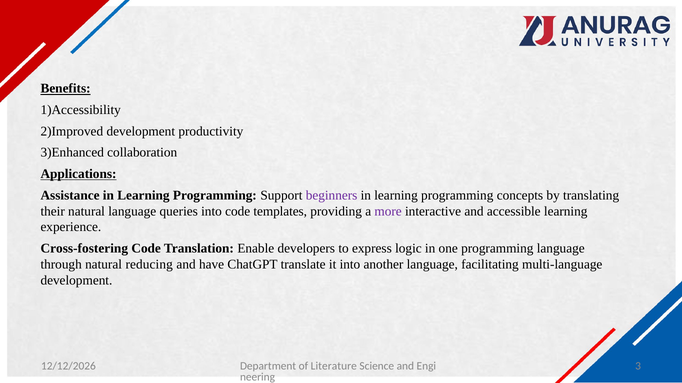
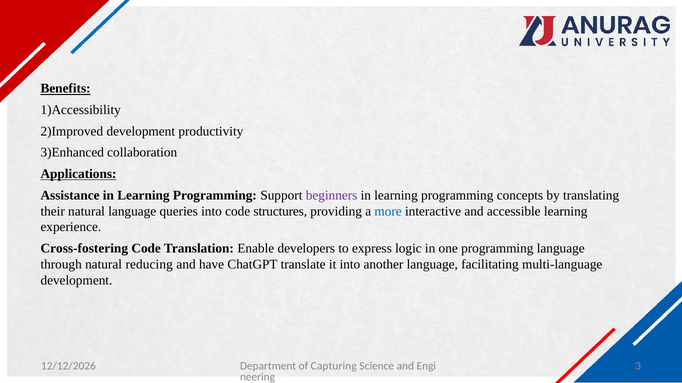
templates: templates -> structures
more colour: purple -> blue
Literature: Literature -> Capturing
